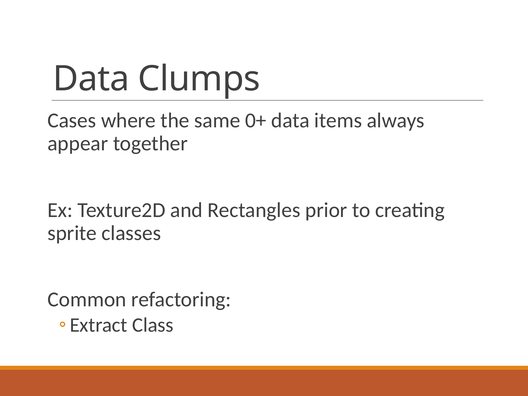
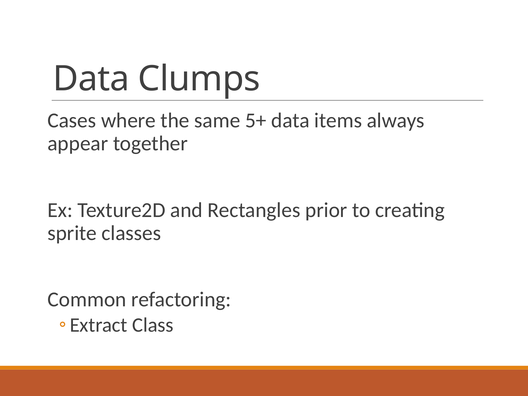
0+: 0+ -> 5+
